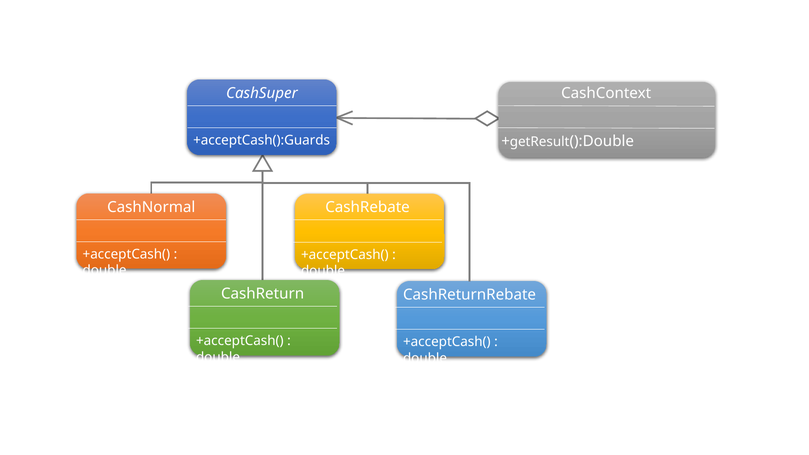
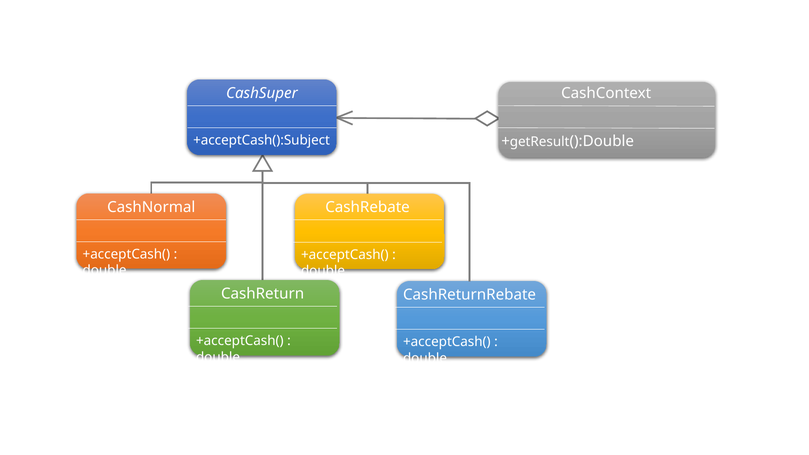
+acceptCash():Guards: +acceptCash():Guards -> +acceptCash():Subject
